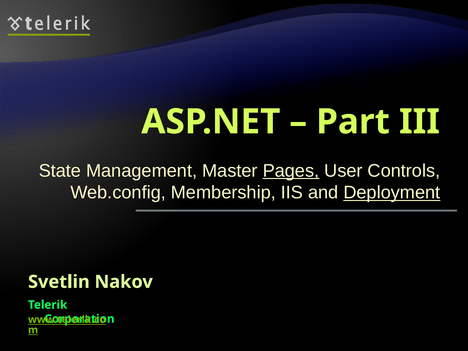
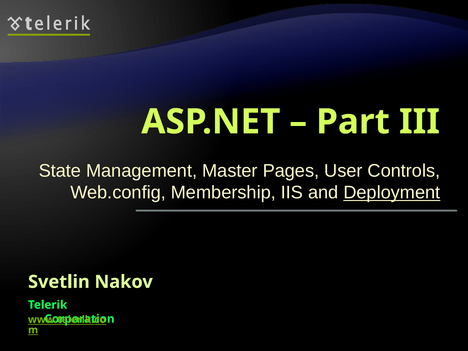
Pages underline: present -> none
